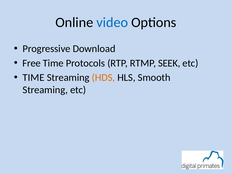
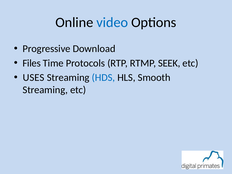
Free: Free -> Files
TIME at (34, 78): TIME -> USES
HDS colour: orange -> blue
